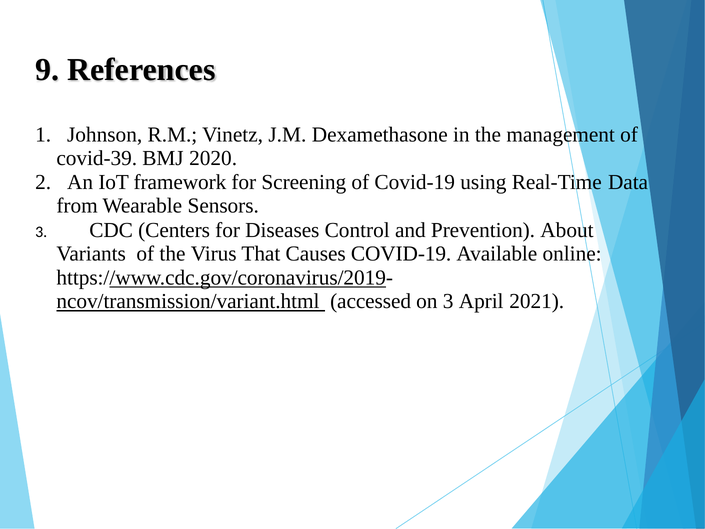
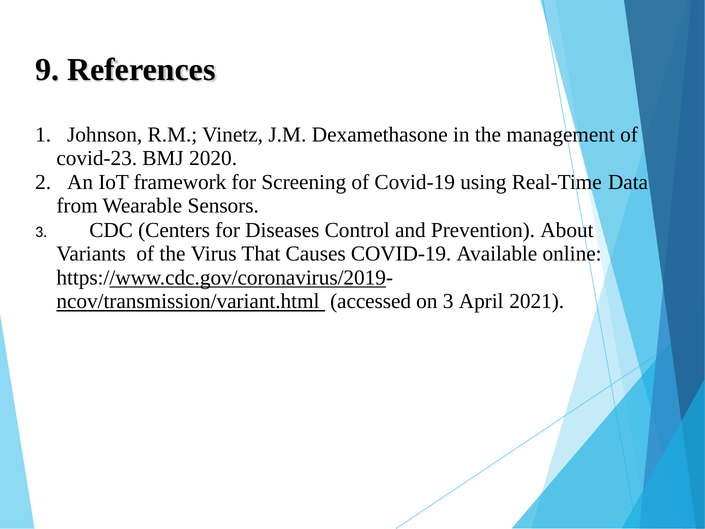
covid-39: covid-39 -> covid-23
